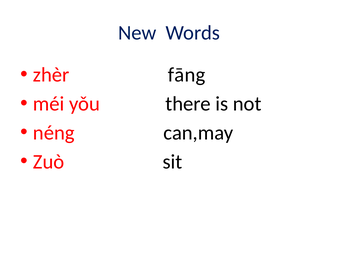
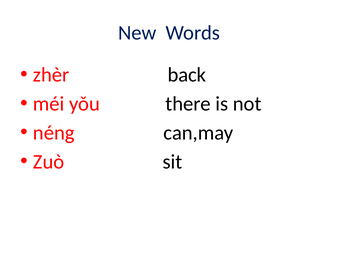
fāng: fāng -> back
